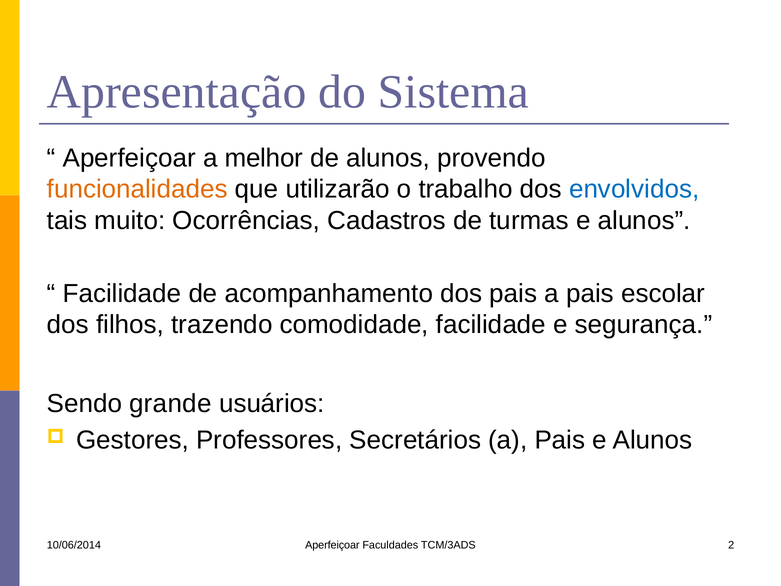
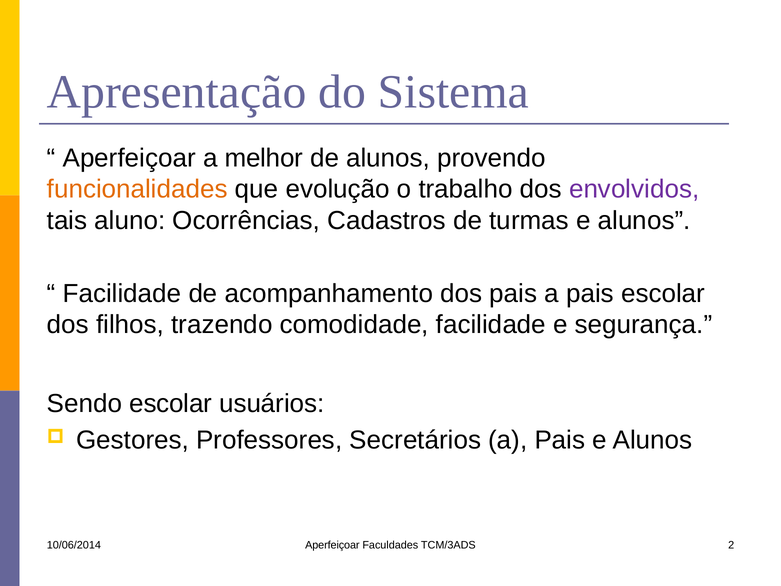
utilizarão: utilizarão -> evolução
envolvidos colour: blue -> purple
muito: muito -> aluno
Sendo grande: grande -> escolar
